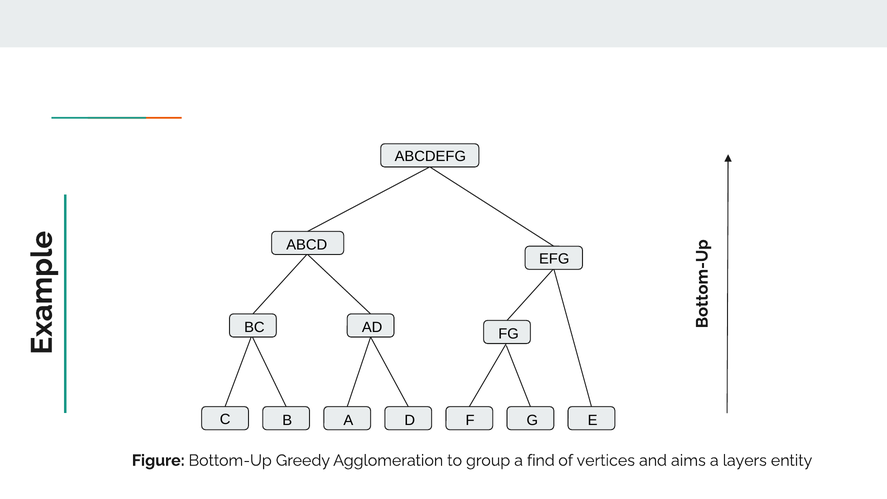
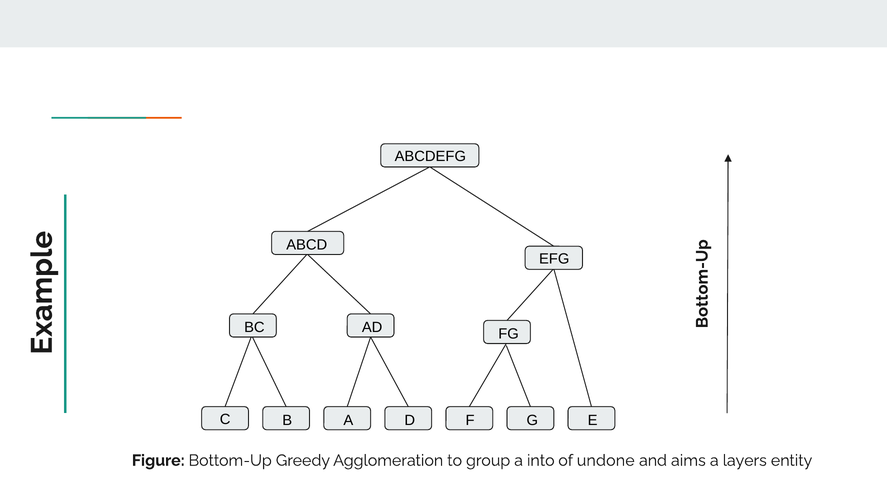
find: find -> into
vertices: vertices -> undone
